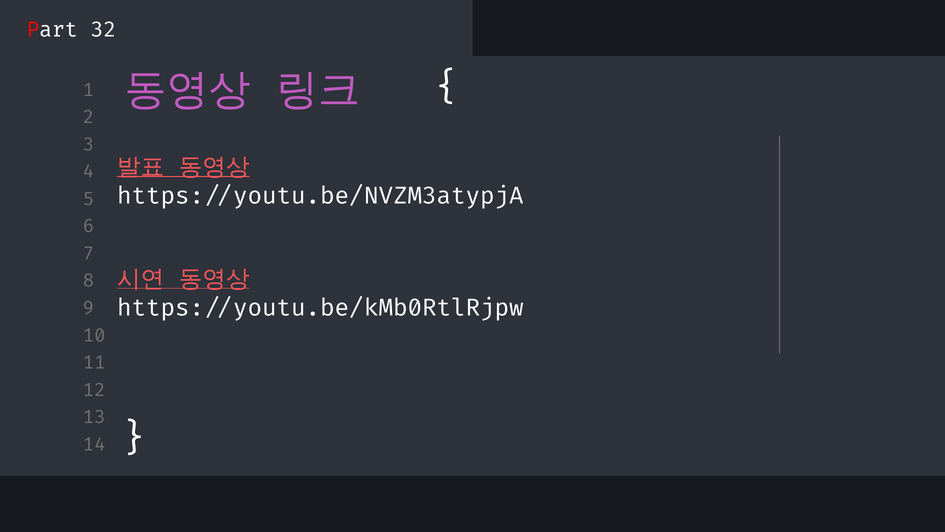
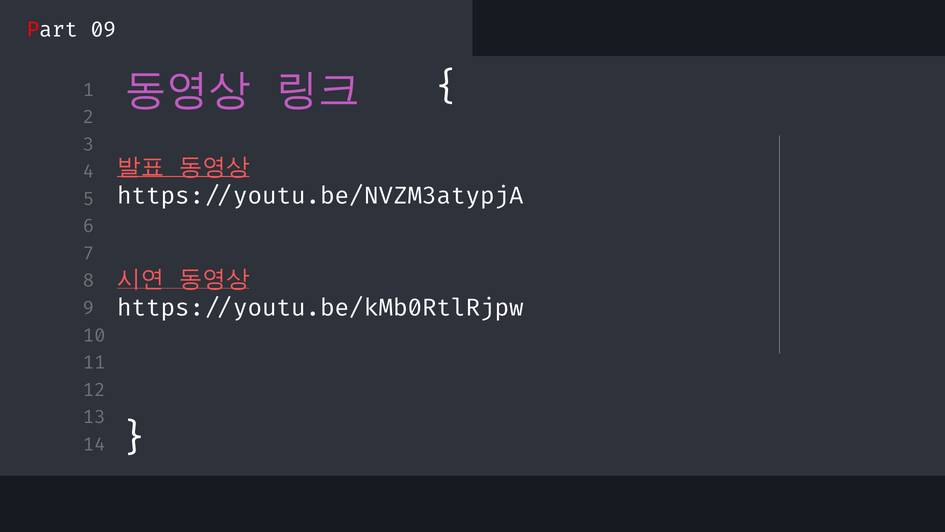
32: 32 -> 09
